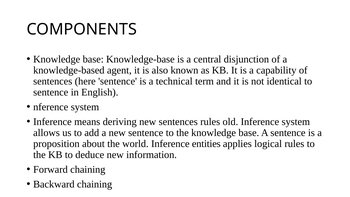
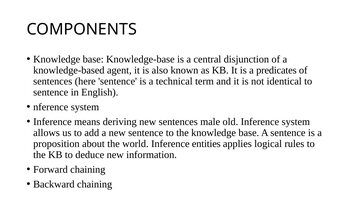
capability: capability -> predicates
sentences rules: rules -> male
